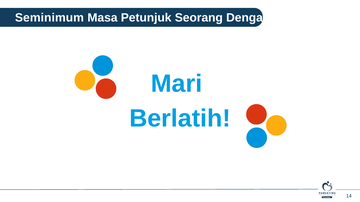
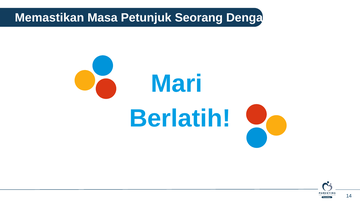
Seminimum: Seminimum -> Memastikan
